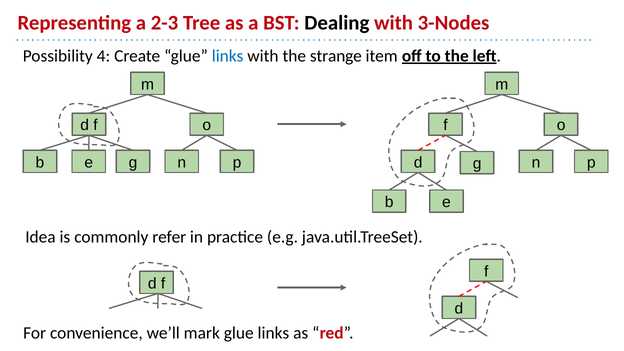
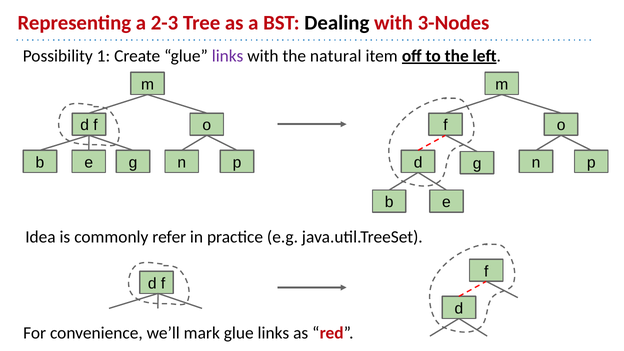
4: 4 -> 1
links at (228, 56) colour: blue -> purple
strange: strange -> natural
